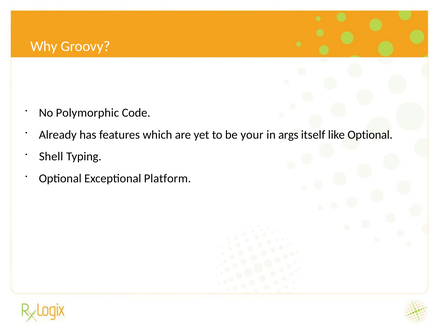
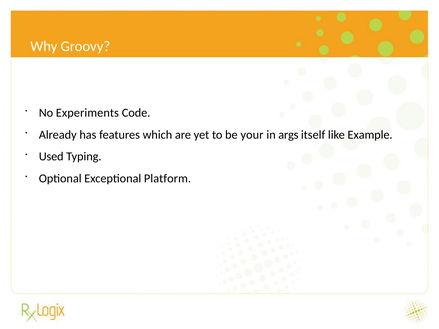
Polymorphic: Polymorphic -> Experiments
like Optional: Optional -> Example
Shell: Shell -> Used
